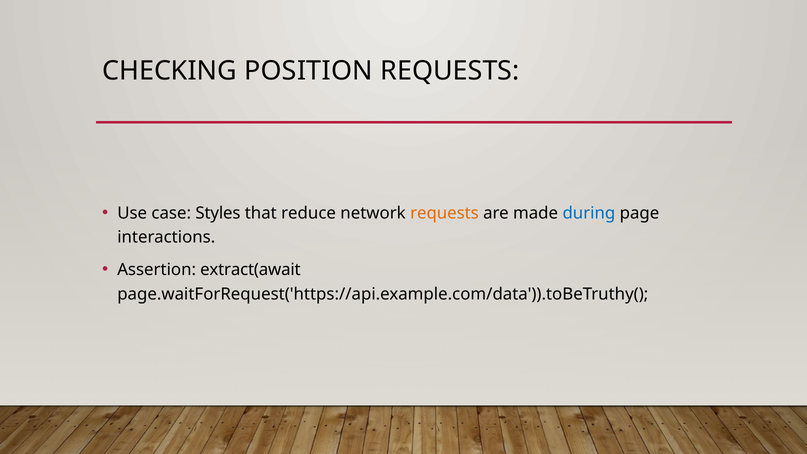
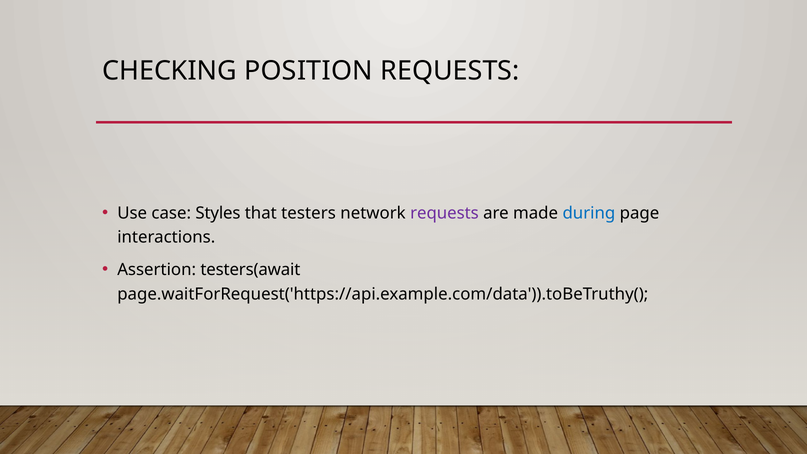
reduce: reduce -> testers
requests at (444, 213) colour: orange -> purple
extract(await: extract(await -> testers(await
